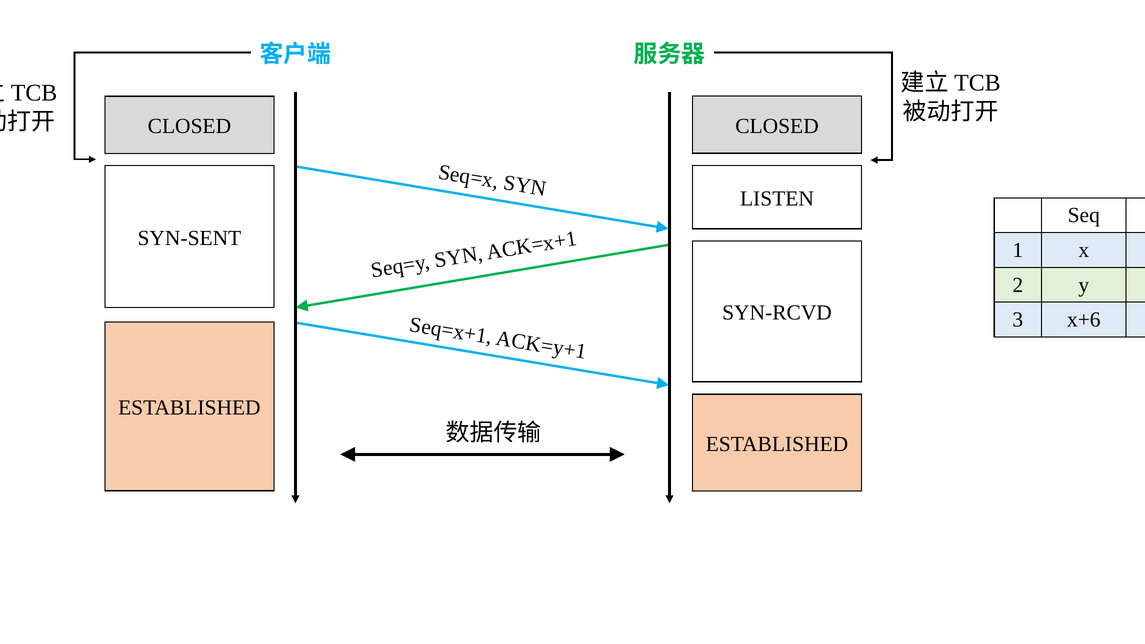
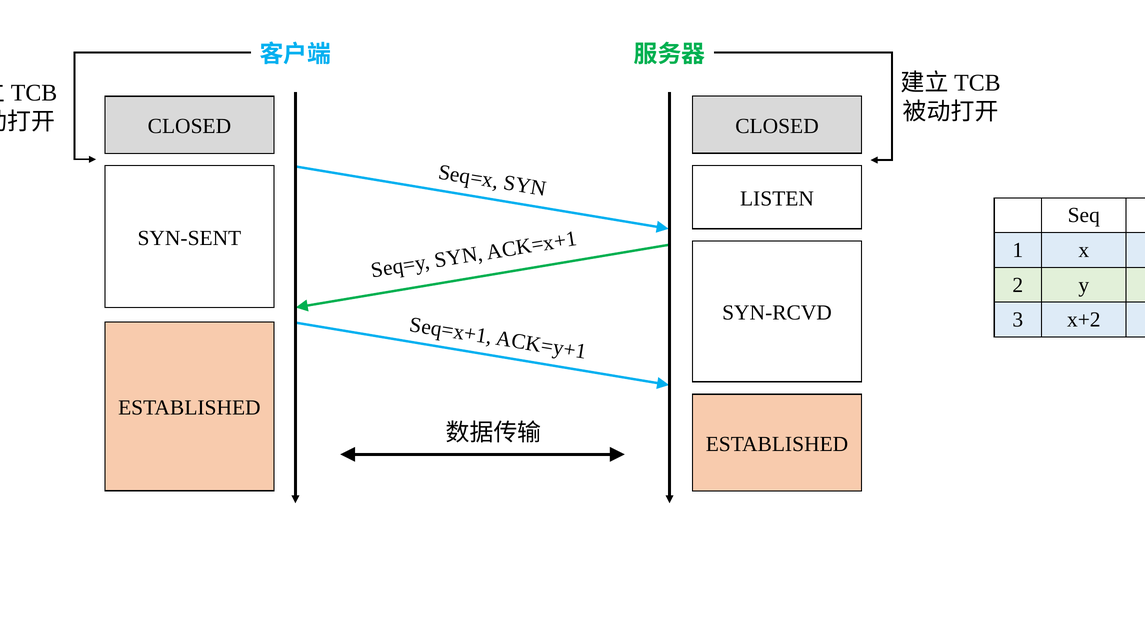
x+6: x+6 -> x+2
